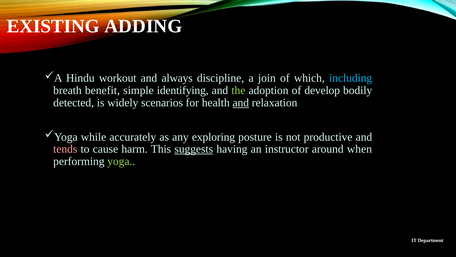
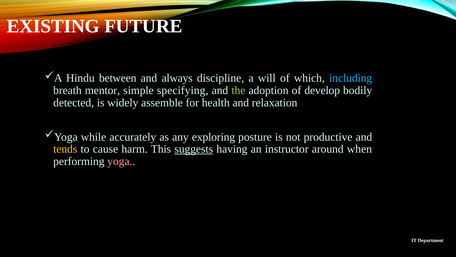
ADDING: ADDING -> FUTURE
workout: workout -> between
join: join -> will
benefit: benefit -> mentor
identifying: identifying -> specifying
scenarios: scenarios -> assemble
and at (241, 103) underline: present -> none
tends colour: pink -> yellow
yoga colour: light green -> pink
